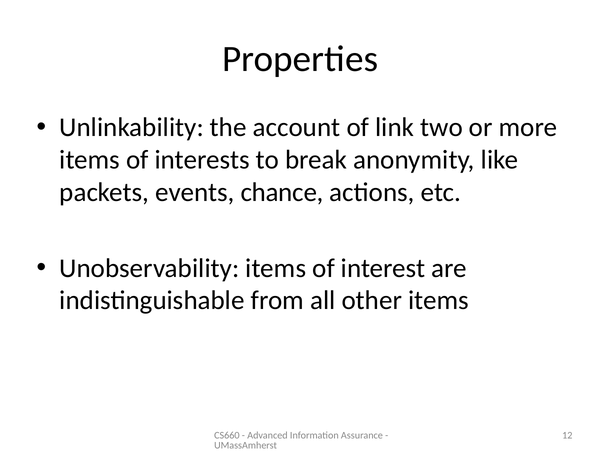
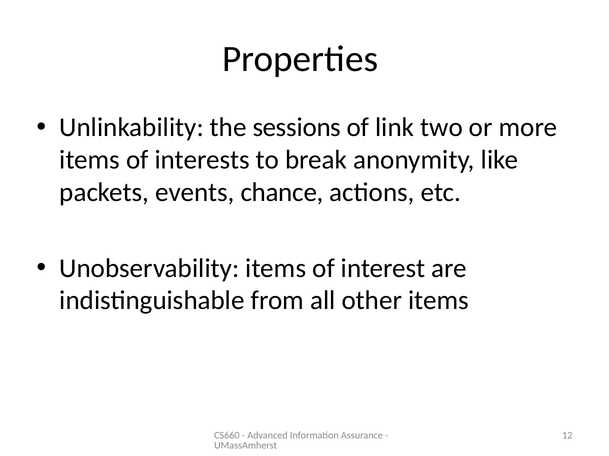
account: account -> sessions
